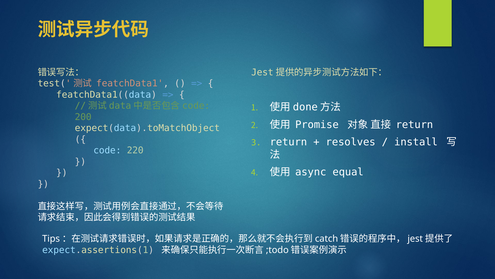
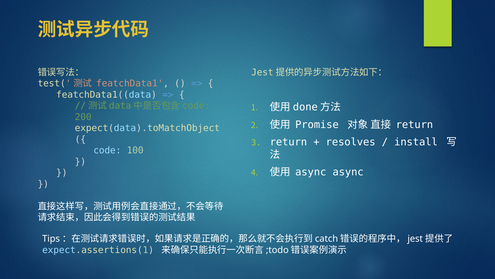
220: 220 -> 100
async equal: equal -> async
